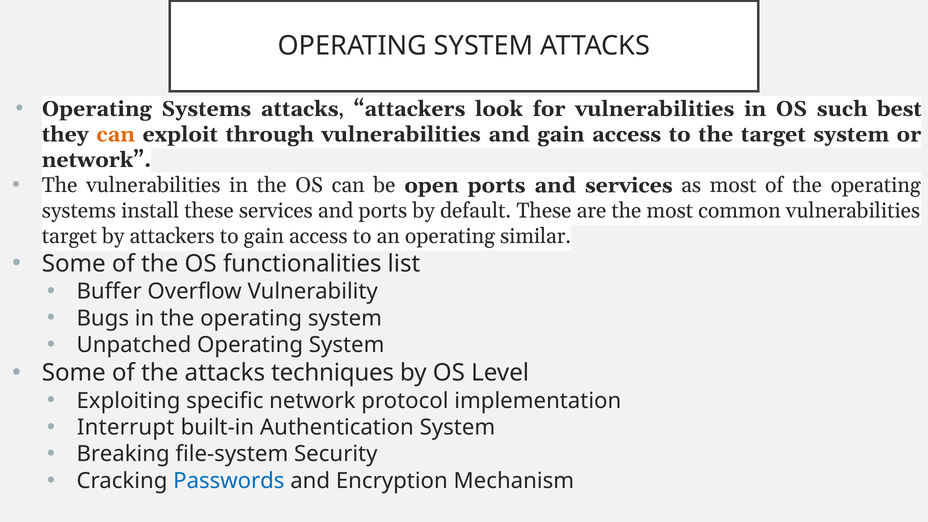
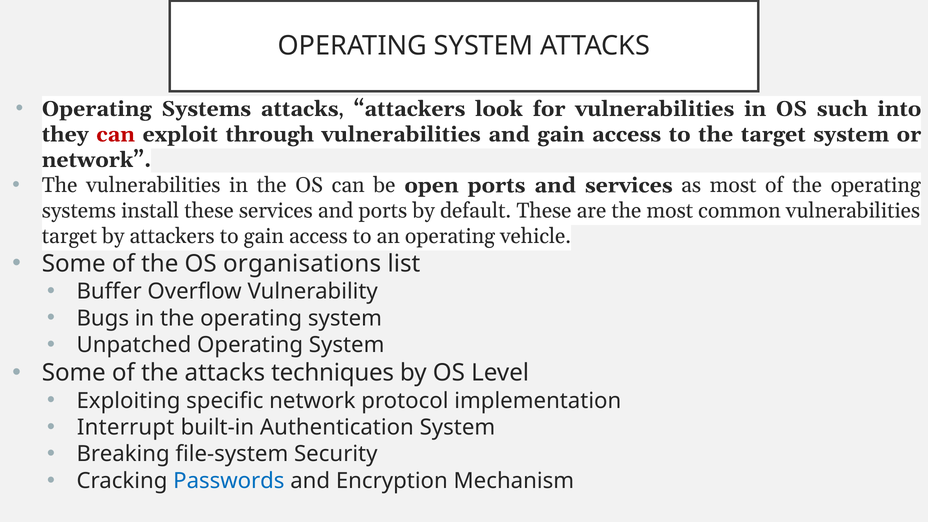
best: best -> into
can at (116, 134) colour: orange -> red
similar: similar -> vehicle
functionalities: functionalities -> organisations
